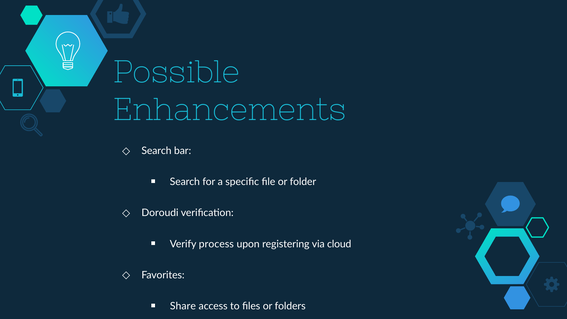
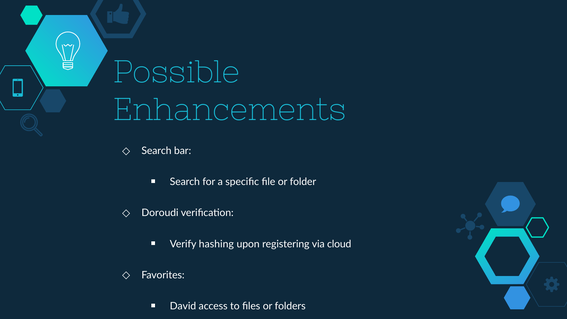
Verify process: process -> hashing
Share: Share -> David
